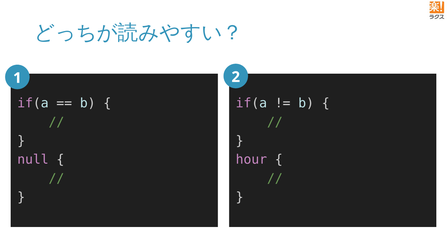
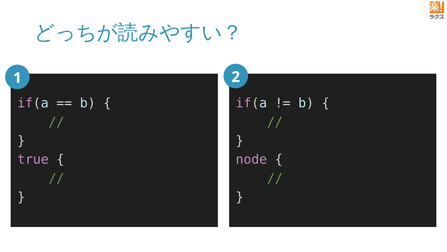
null: null -> true
hour: hour -> node
